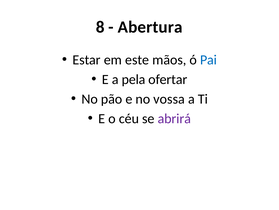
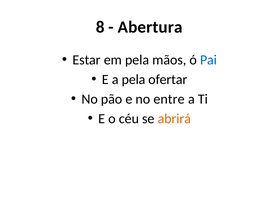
em este: este -> pela
vossa: vossa -> entre
abrirá colour: purple -> orange
